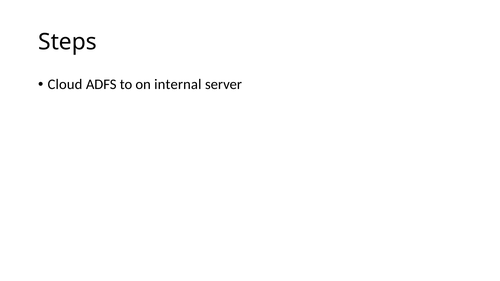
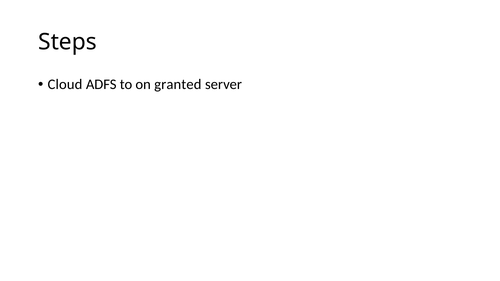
internal: internal -> granted
